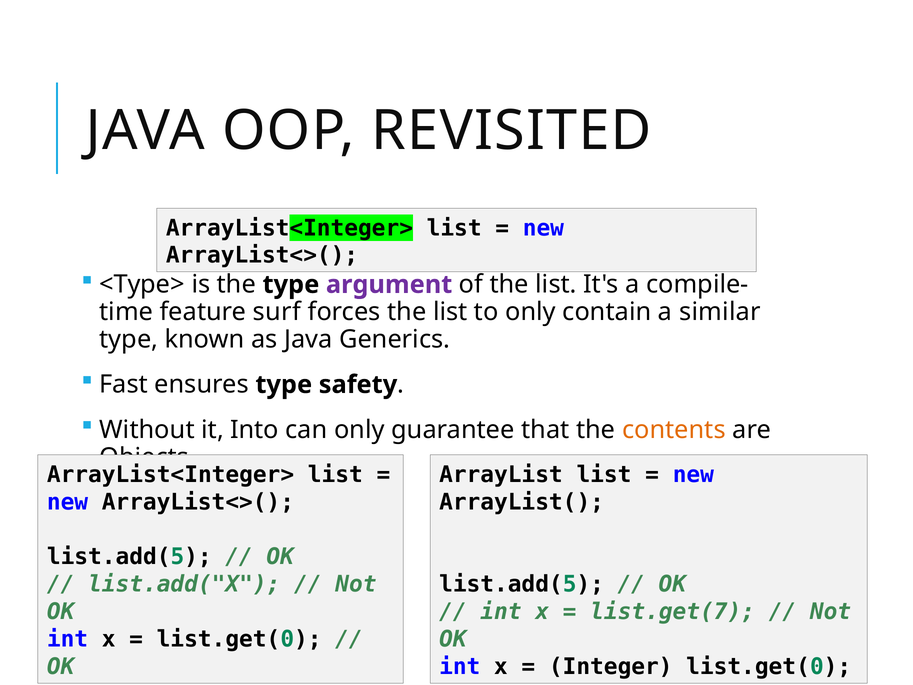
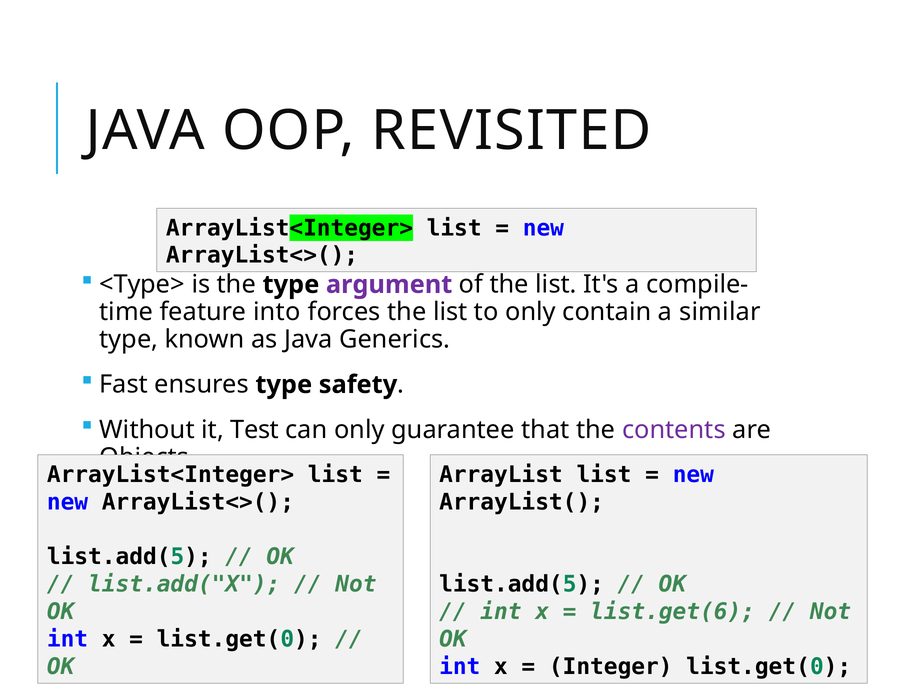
surf: surf -> into
Into: Into -> Test
contents colour: orange -> purple
list.get(7: list.get(7 -> list.get(6
